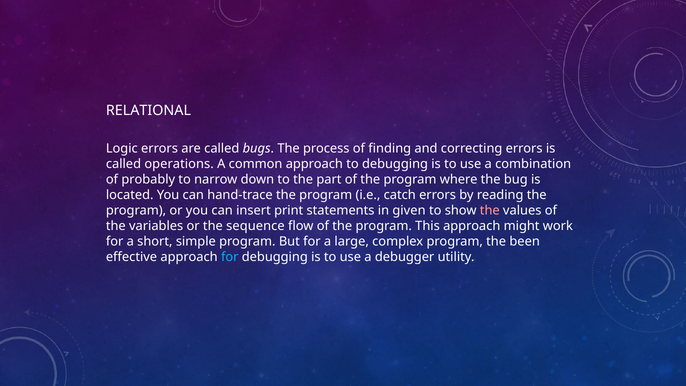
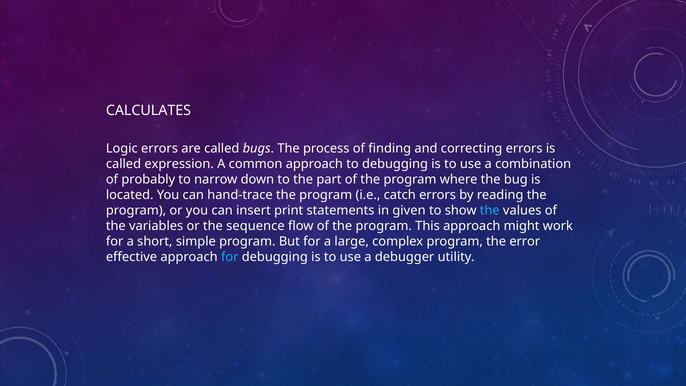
RELATIONAL: RELATIONAL -> CALCULATES
operations: operations -> expression
the at (490, 210) colour: pink -> light blue
been: been -> error
